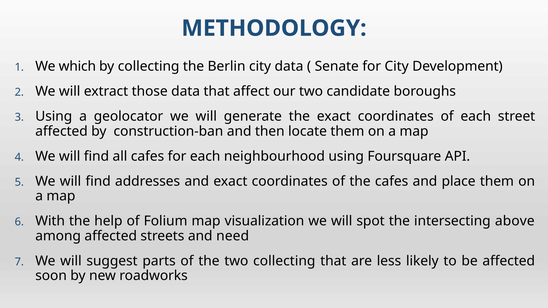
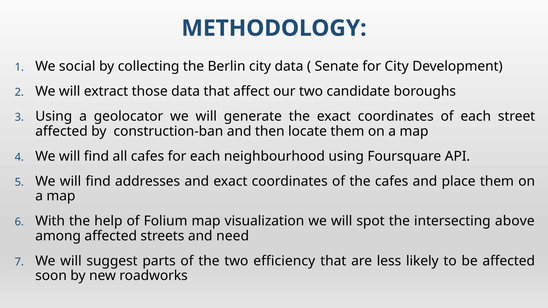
which: which -> social
two collecting: collecting -> efficiency
